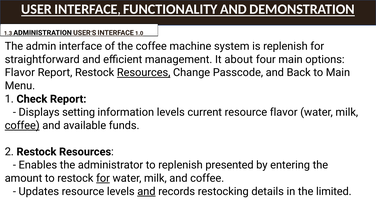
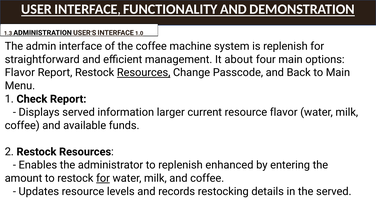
Displays setting: setting -> served
information levels: levels -> larger
coffee at (22, 125) underline: present -> none
presented: presented -> enhanced
and at (146, 191) underline: present -> none
the limited: limited -> served
